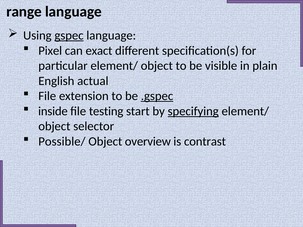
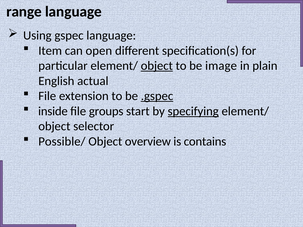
gspec underline: present -> none
Pixel: Pixel -> Item
exact: exact -> open
object at (157, 66) underline: none -> present
visible: visible -> image
testing: testing -> groups
contrast: contrast -> contains
